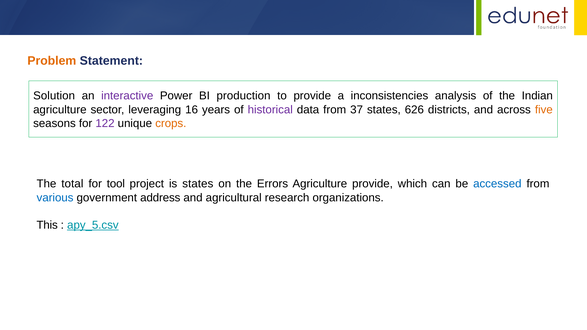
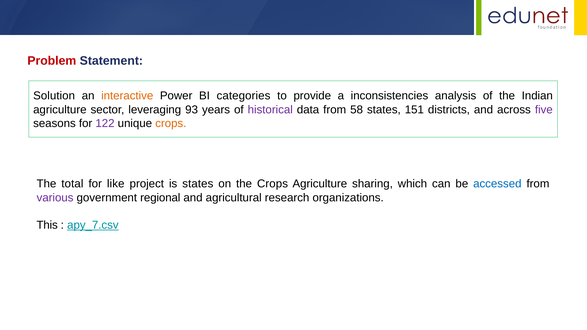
Problem colour: orange -> red
interactive colour: purple -> orange
production: production -> categories
16: 16 -> 93
37: 37 -> 58
626: 626 -> 151
five colour: orange -> purple
tool: tool -> like
the Errors: Errors -> Crops
Agriculture provide: provide -> sharing
various colour: blue -> purple
address: address -> regional
apy_5.csv: apy_5.csv -> apy_7.csv
